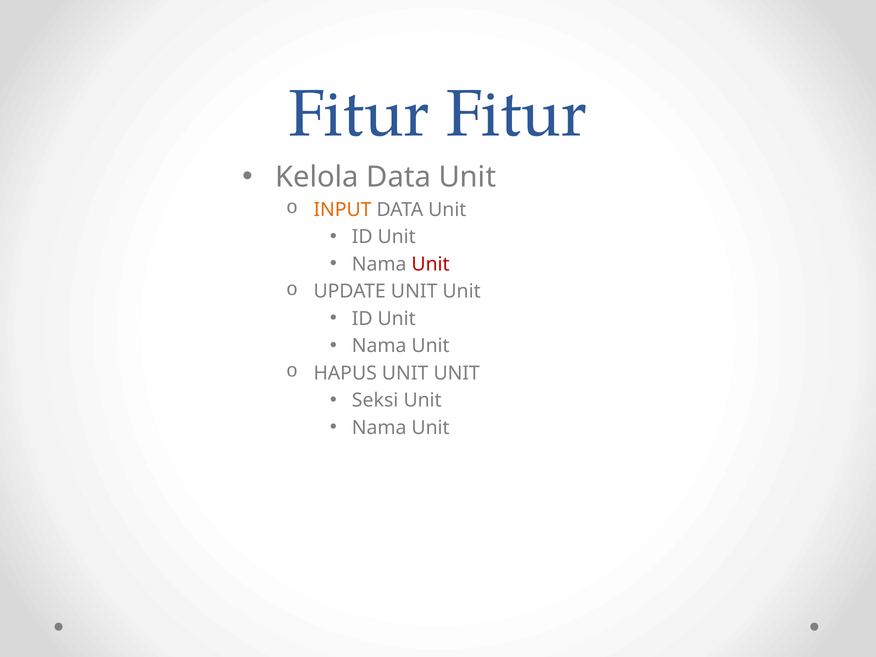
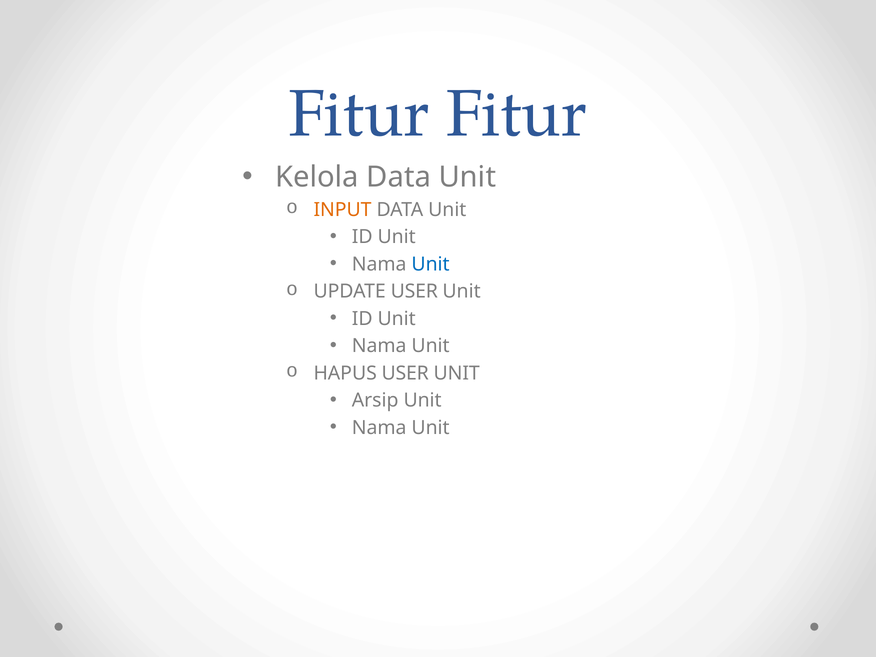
Unit at (431, 264) colour: red -> blue
UPDATE UNIT: UNIT -> USER
HAPUS UNIT: UNIT -> USER
Seksi: Seksi -> Arsip
